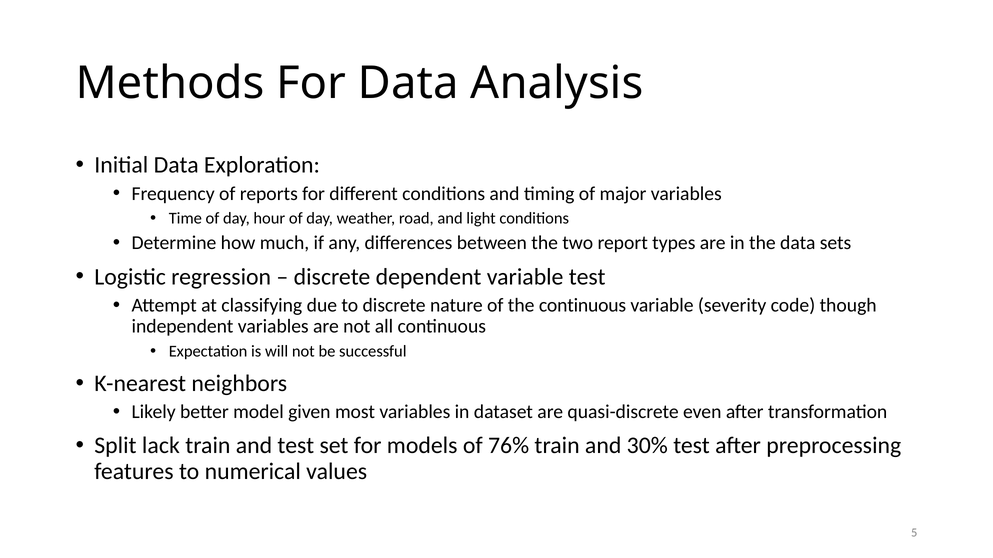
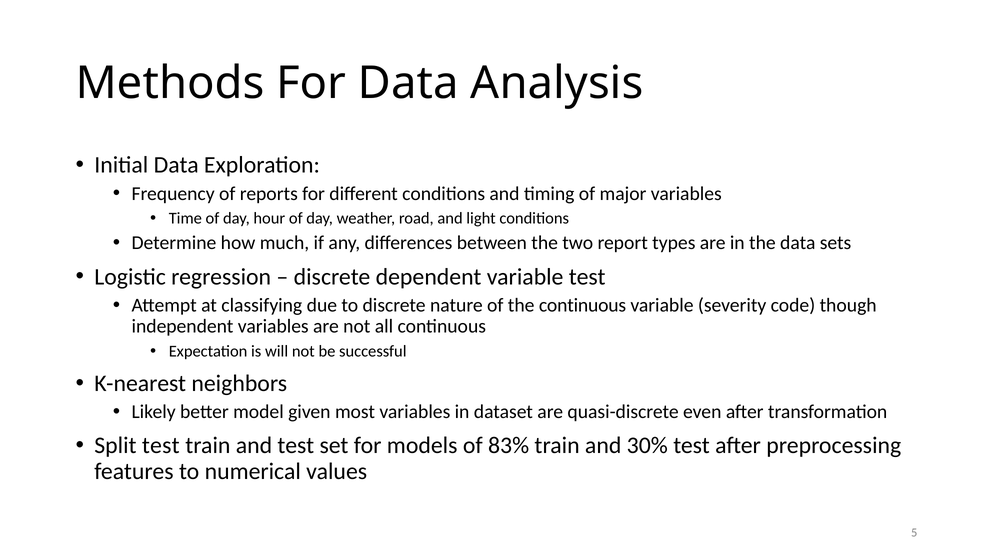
Split lack: lack -> test
76%: 76% -> 83%
